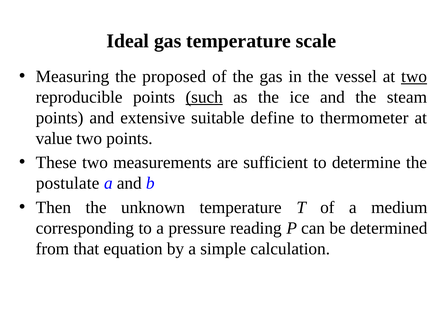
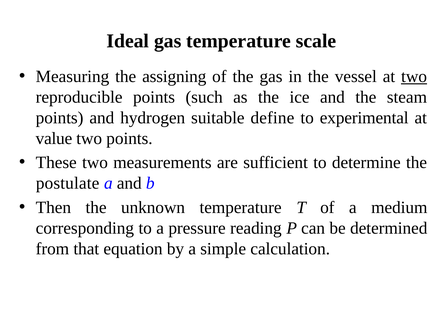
proposed: proposed -> assigning
such underline: present -> none
extensive: extensive -> hydrogen
thermometer: thermometer -> experimental
